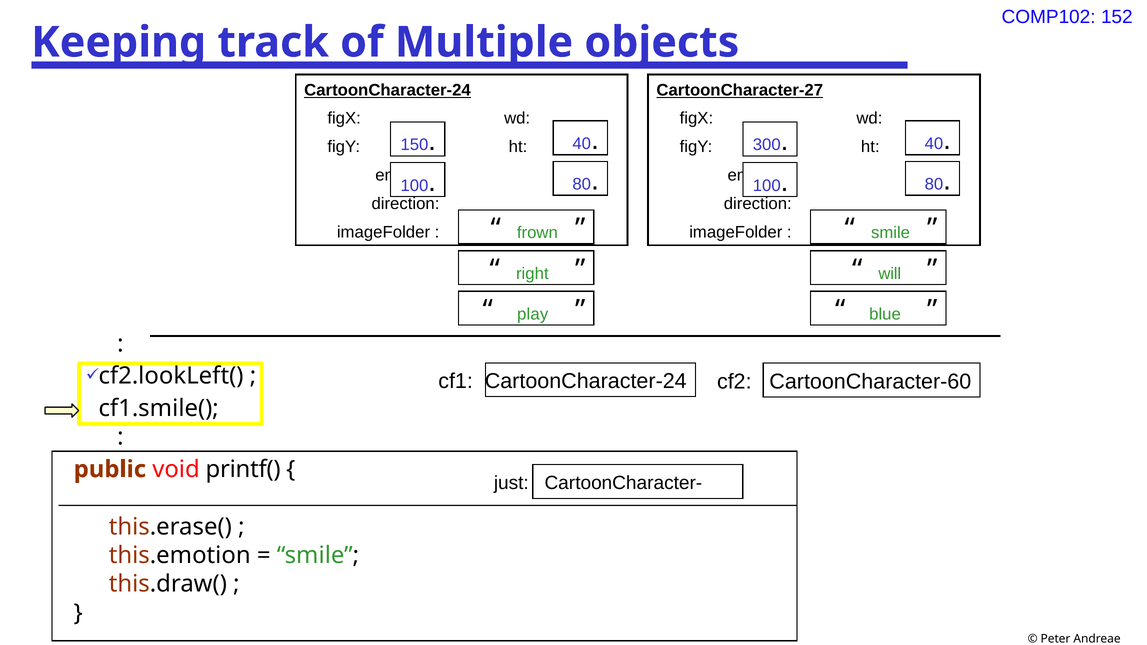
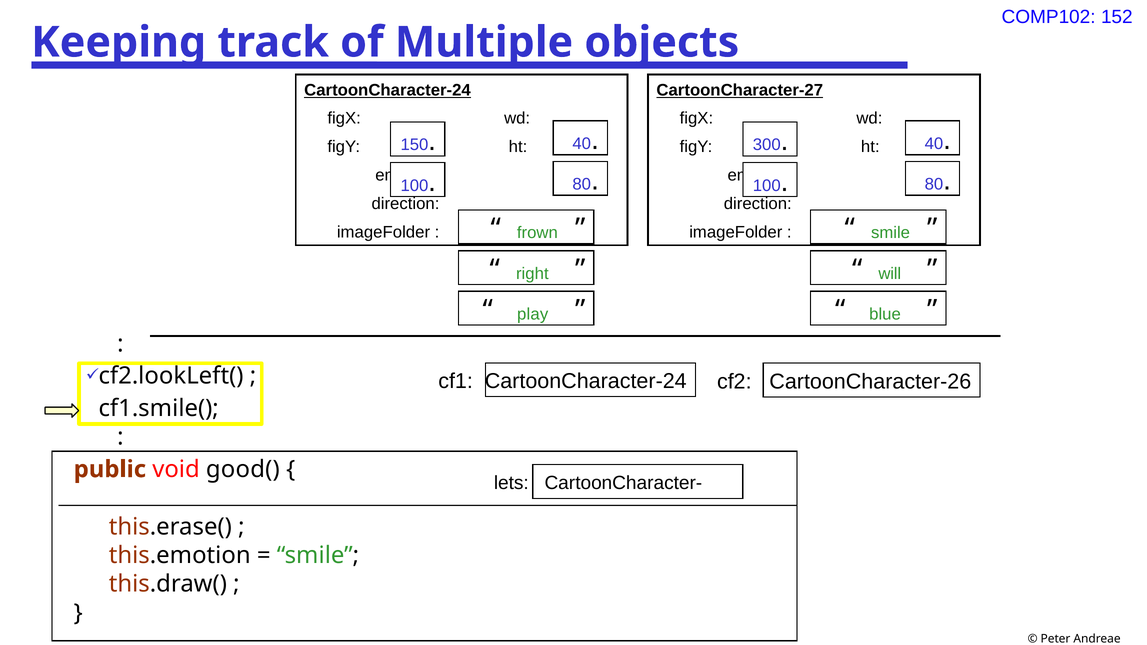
CartoonCharacter-60: CartoonCharacter-60 -> CartoonCharacter-26
printf(: printf( -> good(
just: just -> lets
